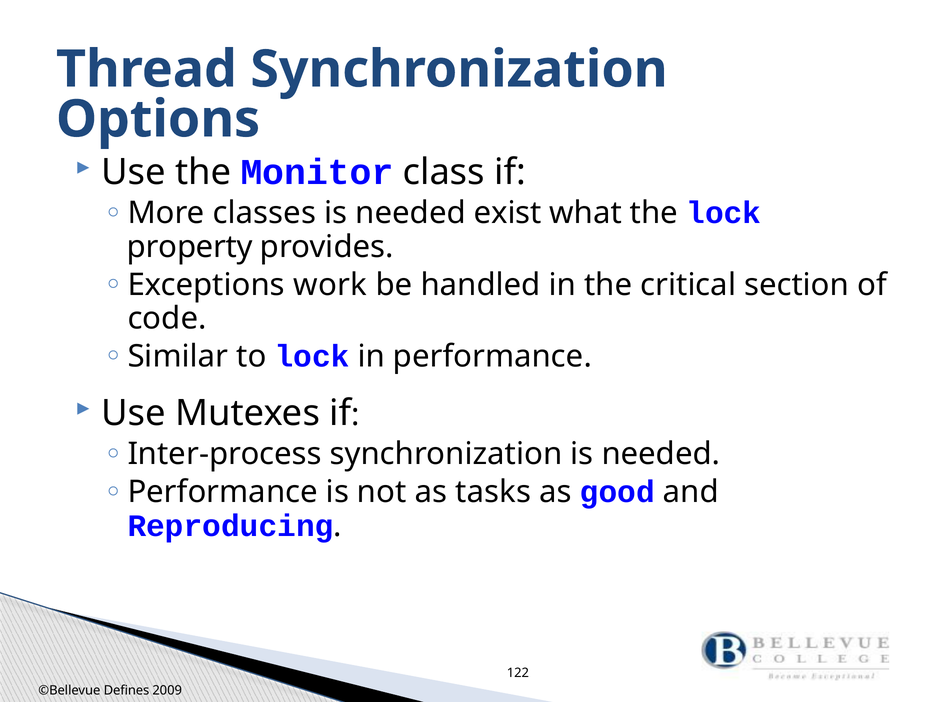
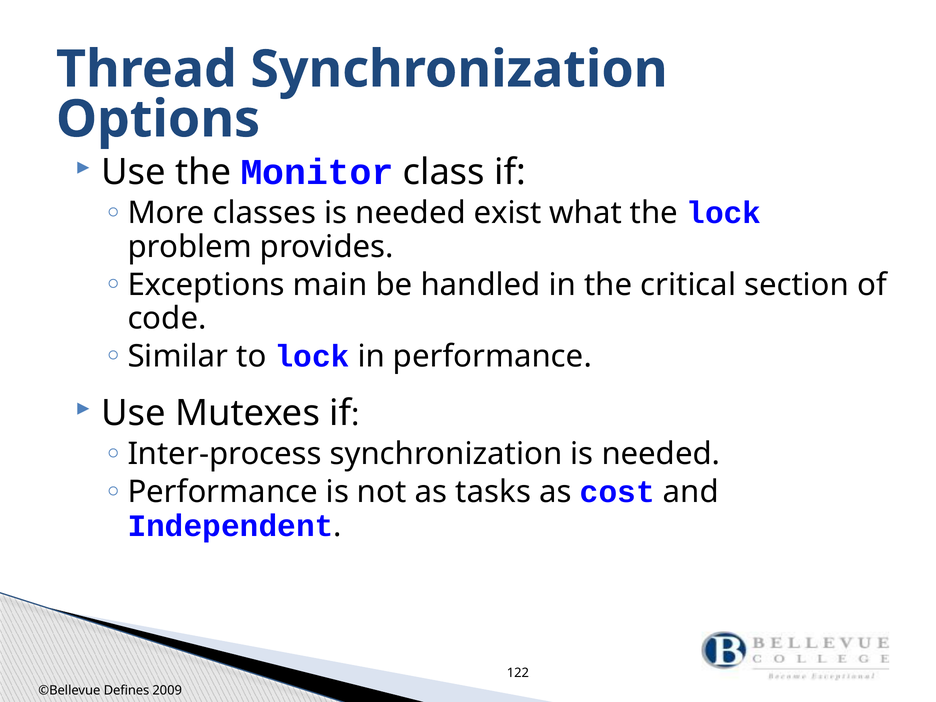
property: property -> problem
work: work -> main
good: good -> cost
Reproducing: Reproducing -> Independent
